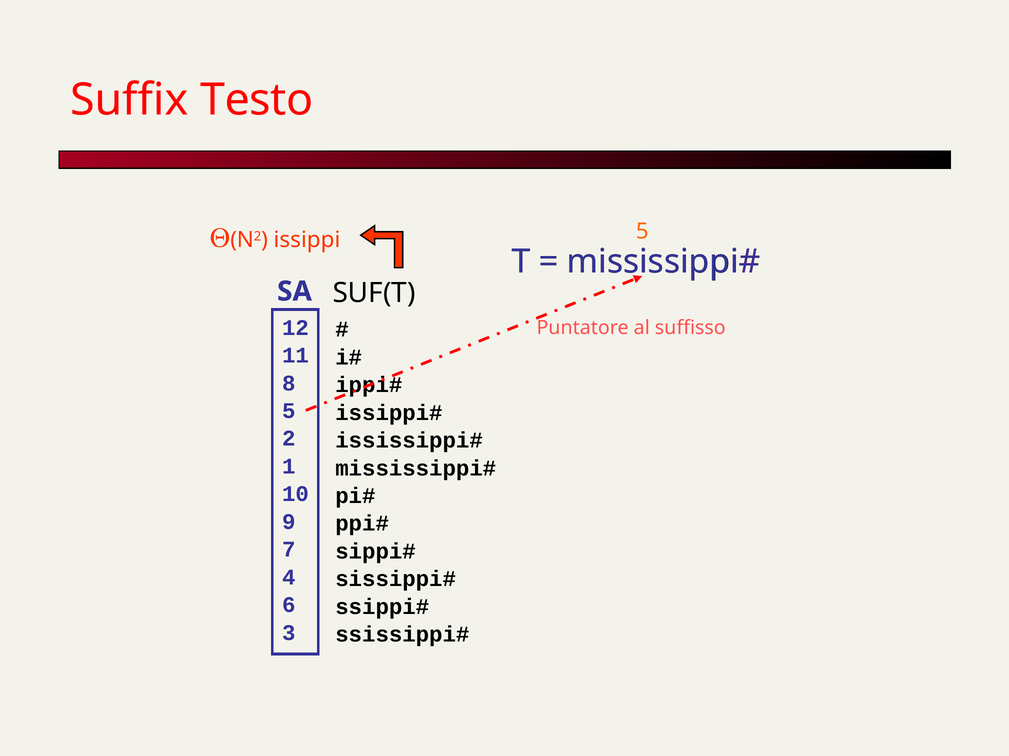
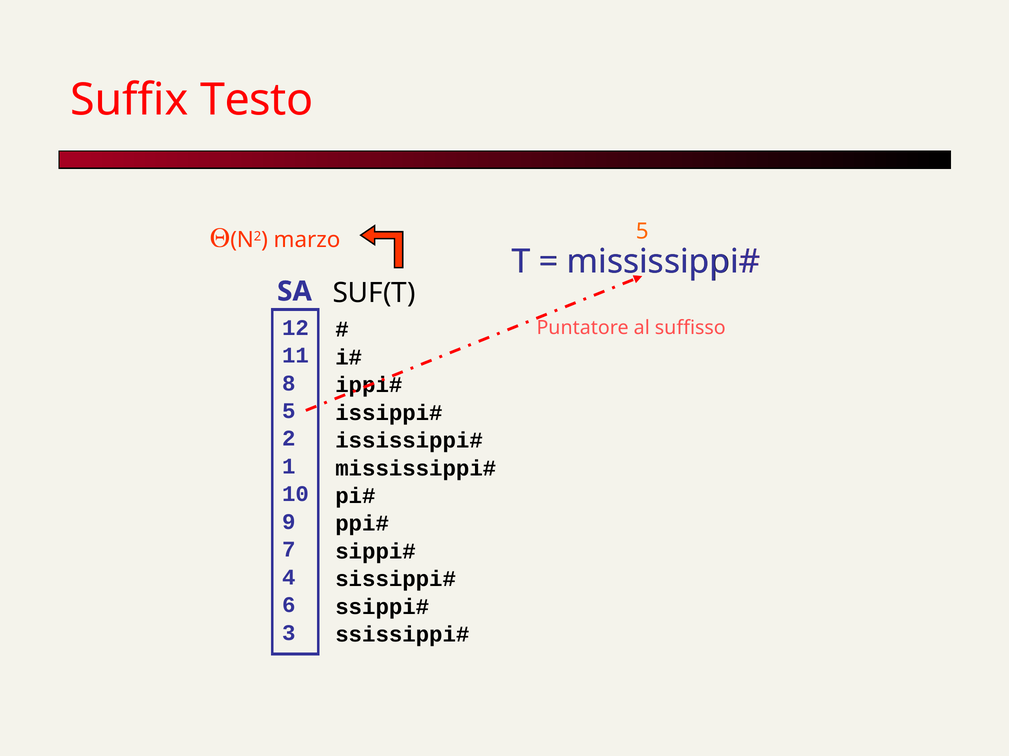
issippi: issippi -> marzo
